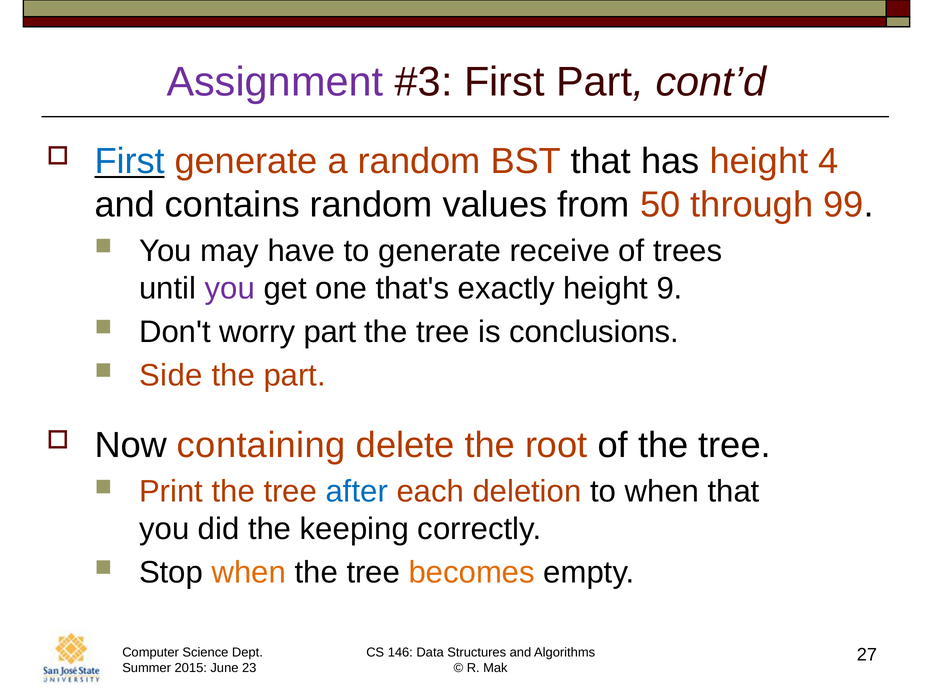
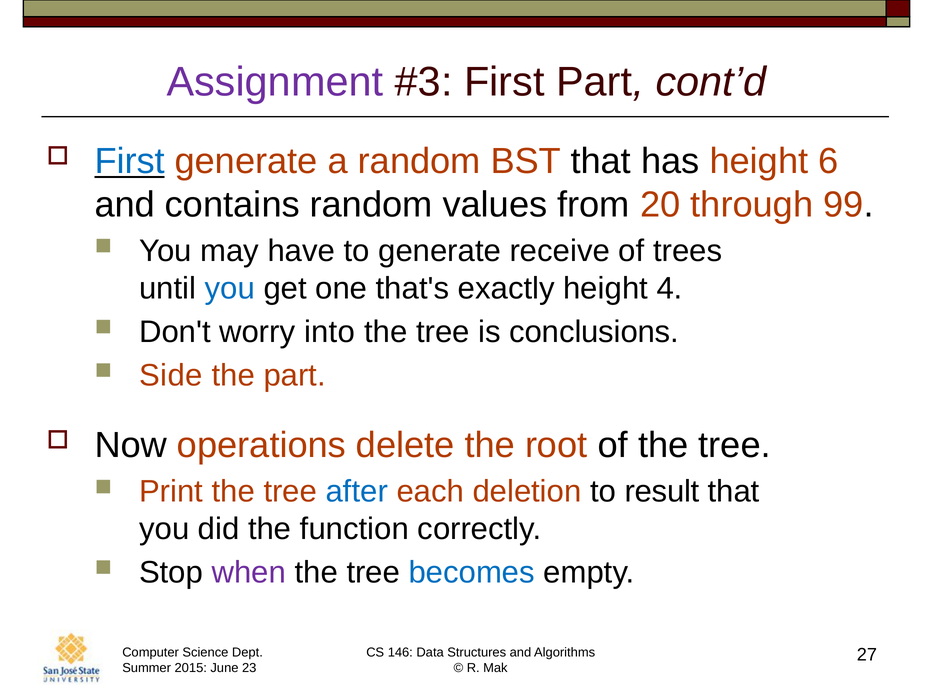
4: 4 -> 6
50: 50 -> 20
you at (230, 288) colour: purple -> blue
9: 9 -> 4
worry part: part -> into
containing: containing -> operations
to when: when -> result
keeping: keeping -> function
when at (249, 572) colour: orange -> purple
becomes colour: orange -> blue
